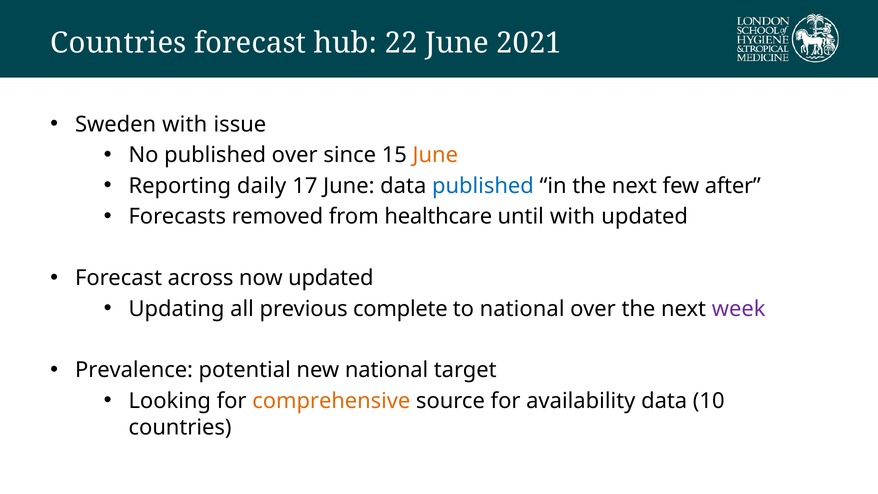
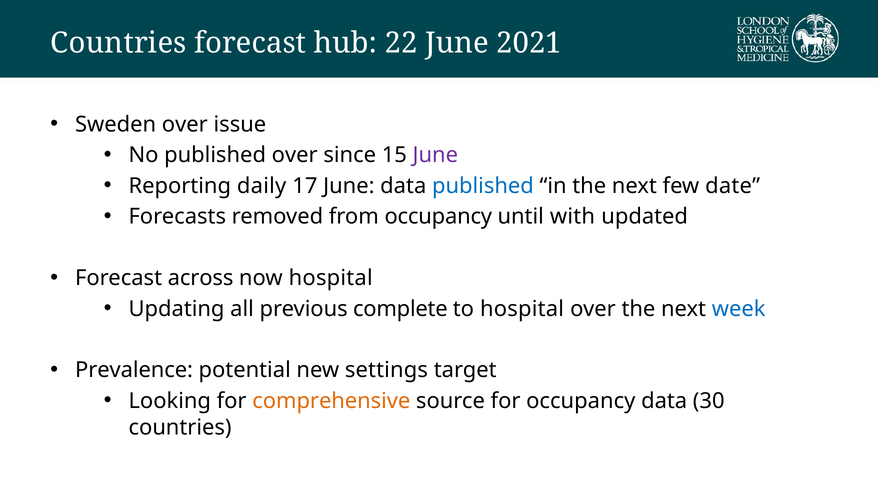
Sweden with: with -> over
June at (435, 155) colour: orange -> purple
after: after -> date
from healthcare: healthcare -> occupancy
now updated: updated -> hospital
to national: national -> hospital
week colour: purple -> blue
new national: national -> settings
for availability: availability -> occupancy
10: 10 -> 30
